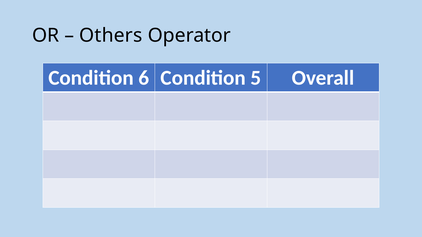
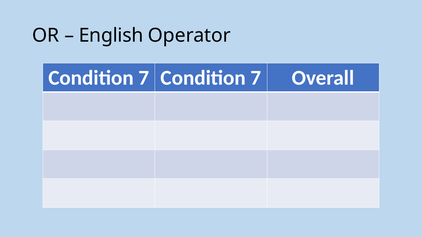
Others: Others -> English
6 at (144, 78): 6 -> 7
5 at (256, 78): 5 -> 7
